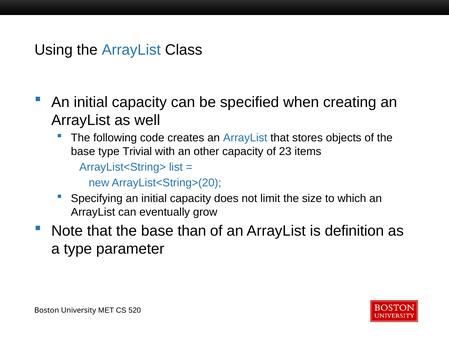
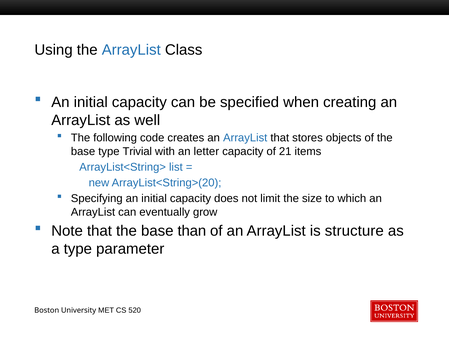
other: other -> letter
23: 23 -> 21
definition: definition -> structure
